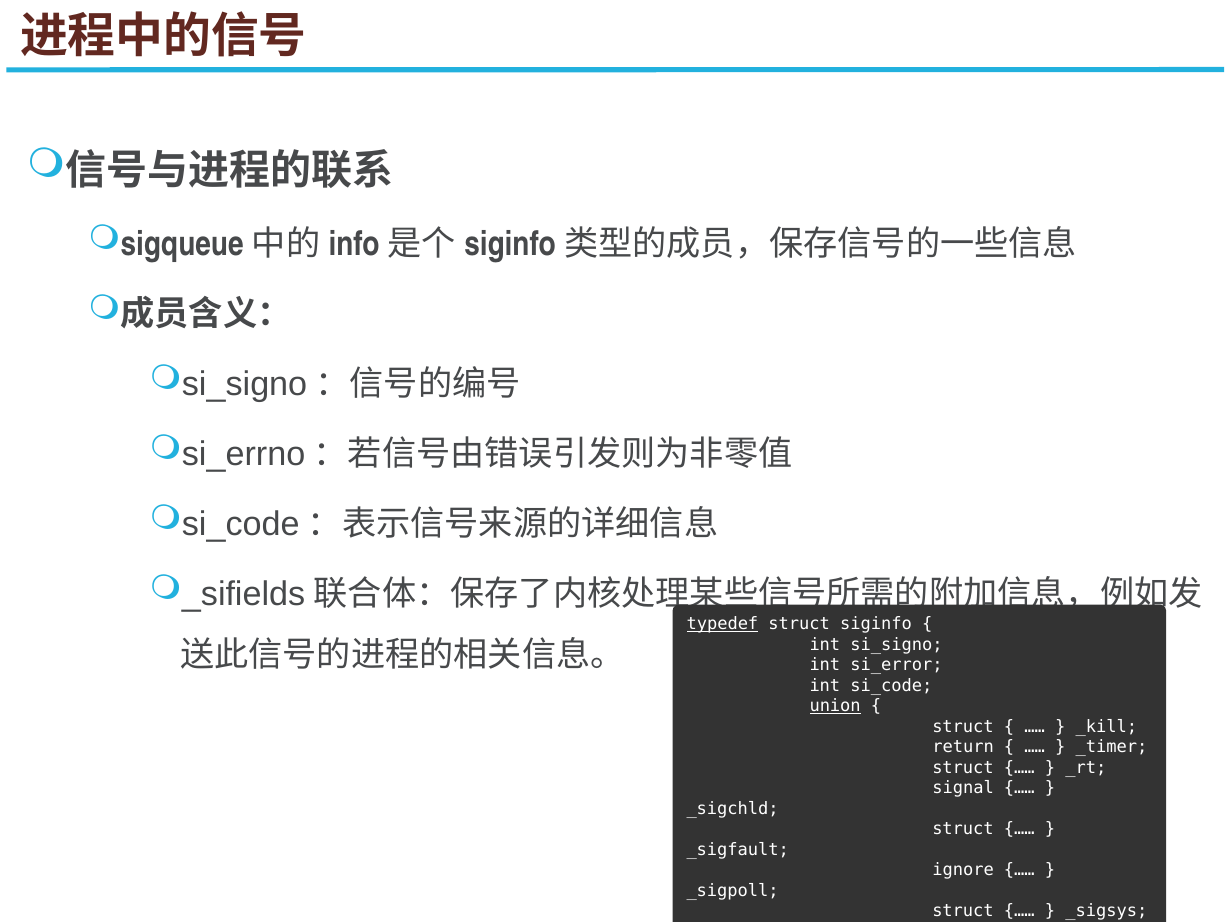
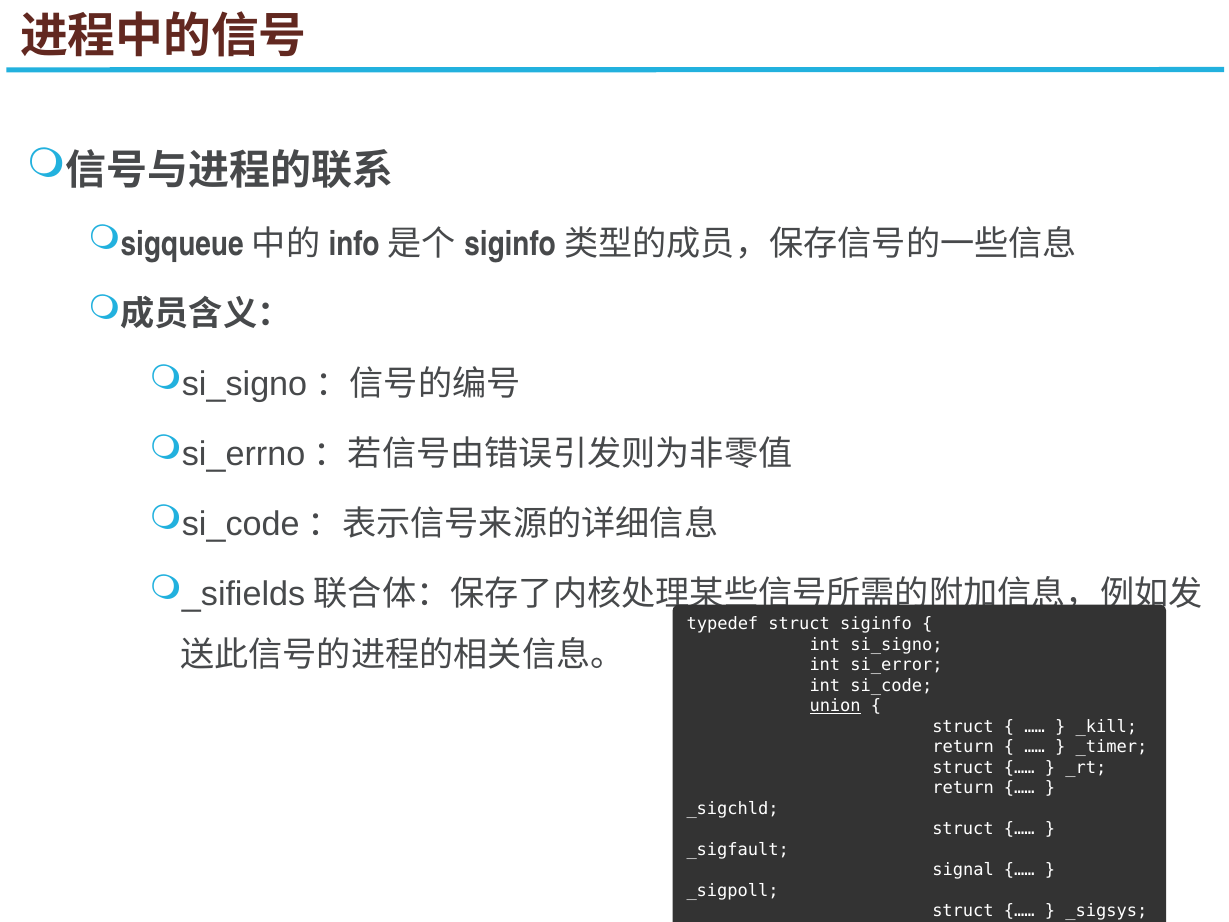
typedef underline: present -> none
signal at (963, 788): signal -> return
ignore: ignore -> signal
